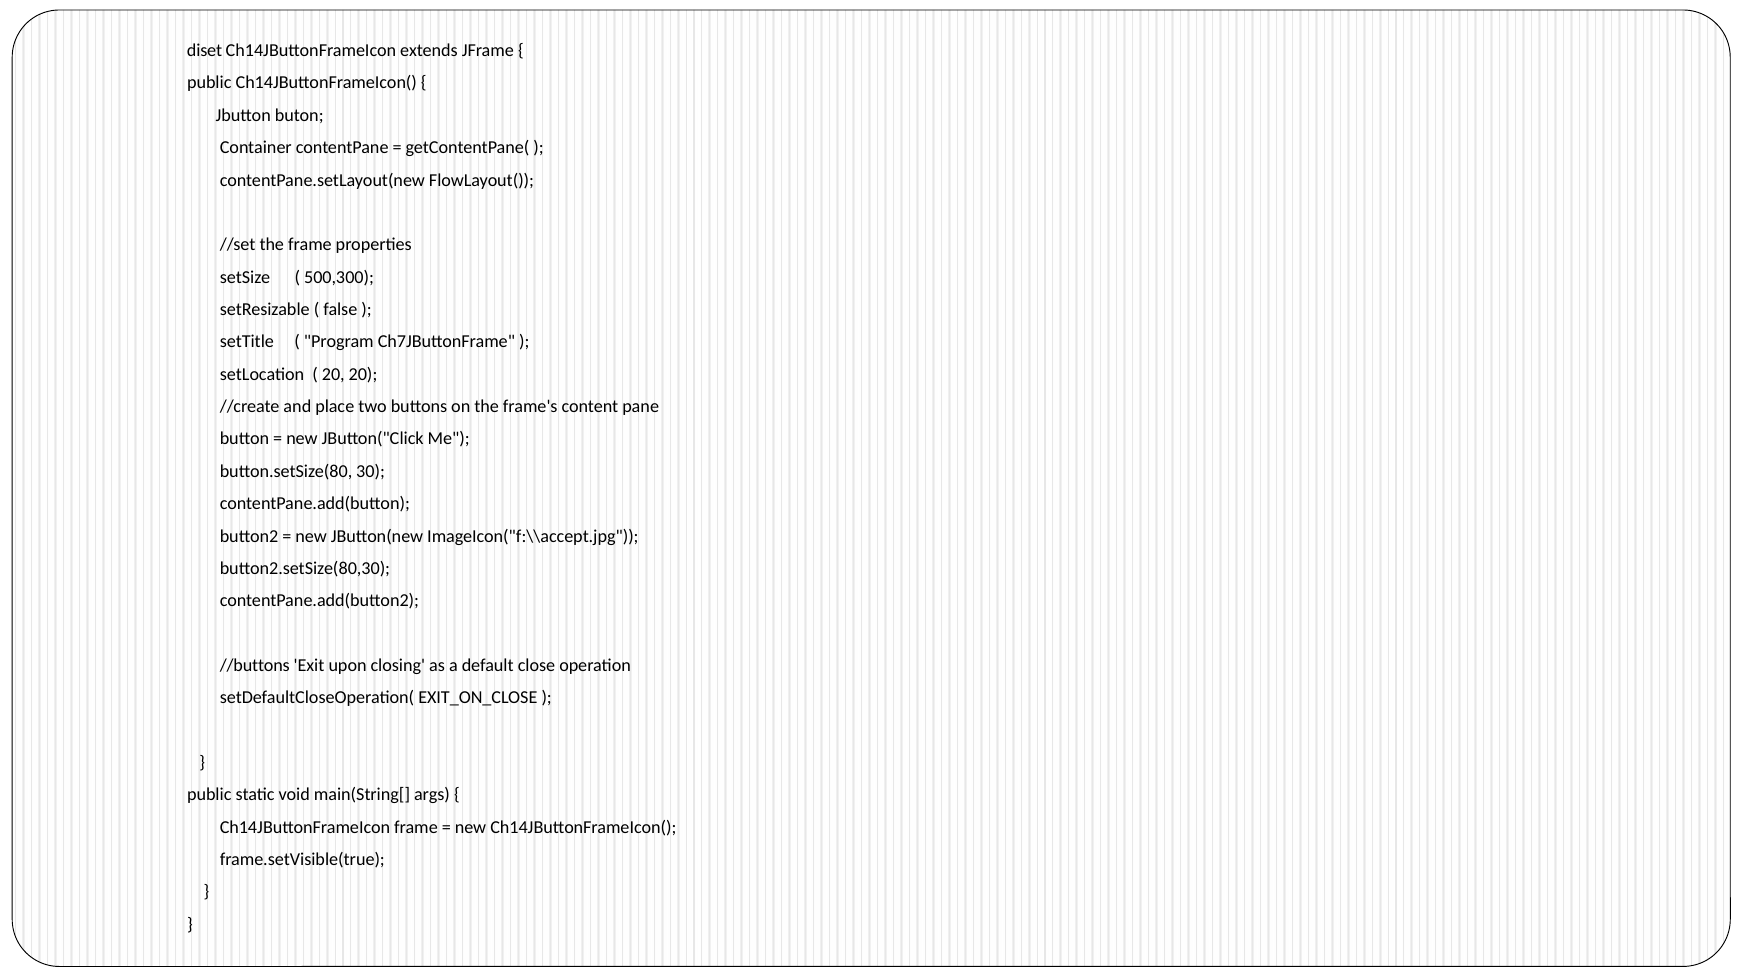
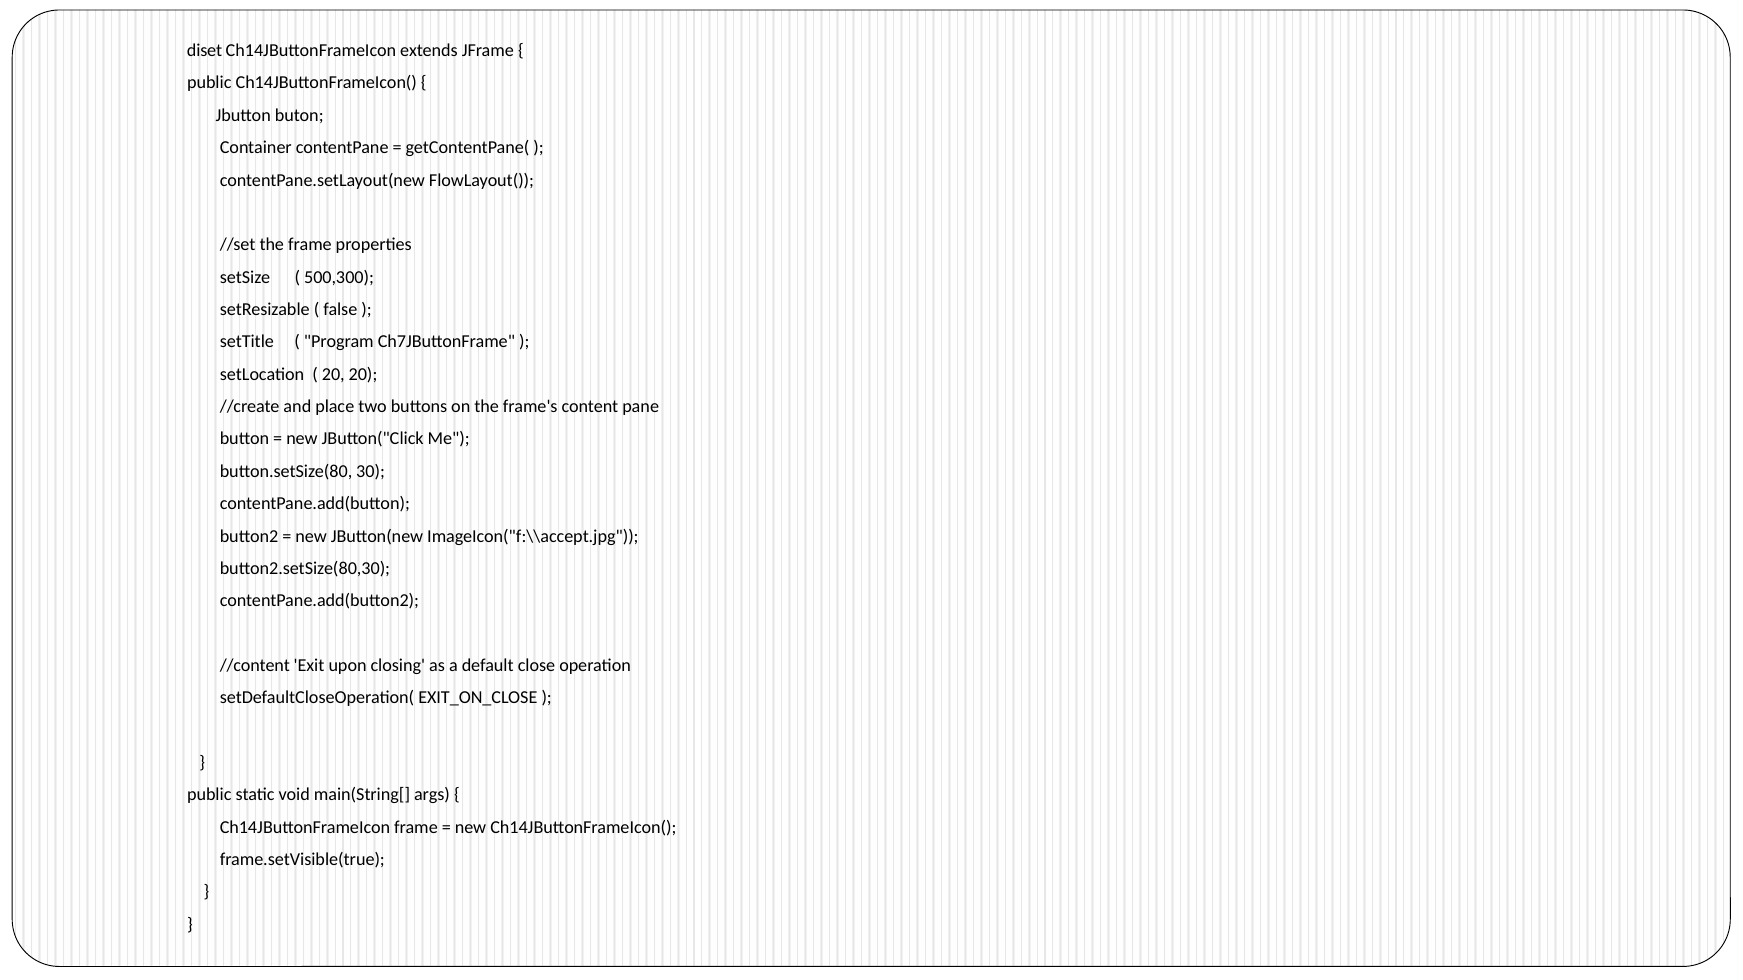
//buttons: //buttons -> //content
